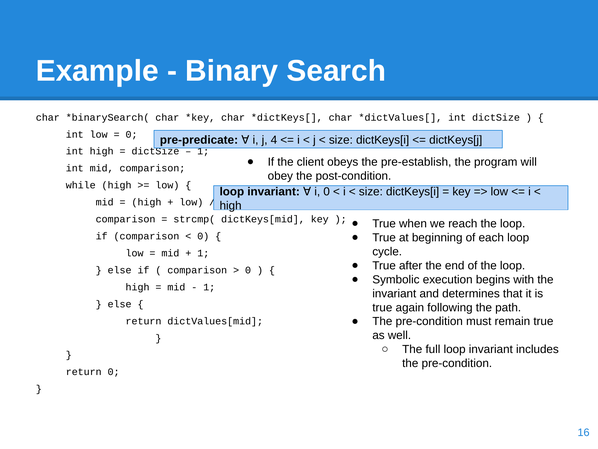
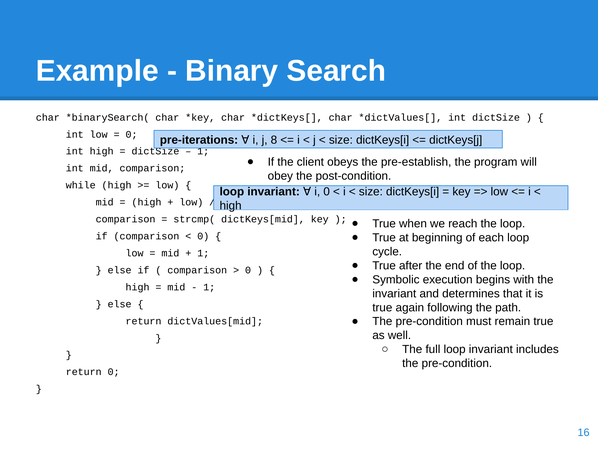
pre-predicate: pre-predicate -> pre-iterations
4: 4 -> 8
